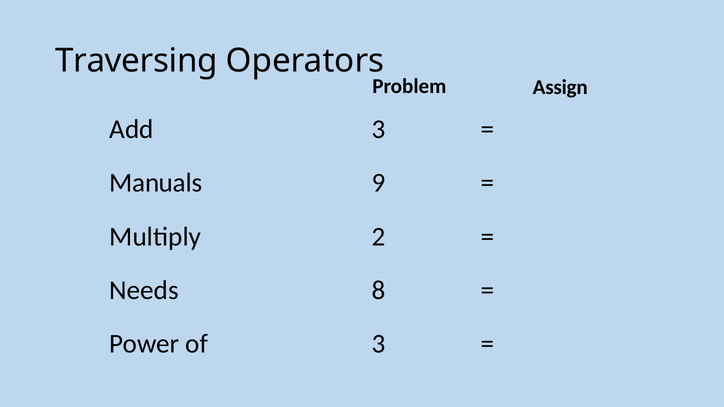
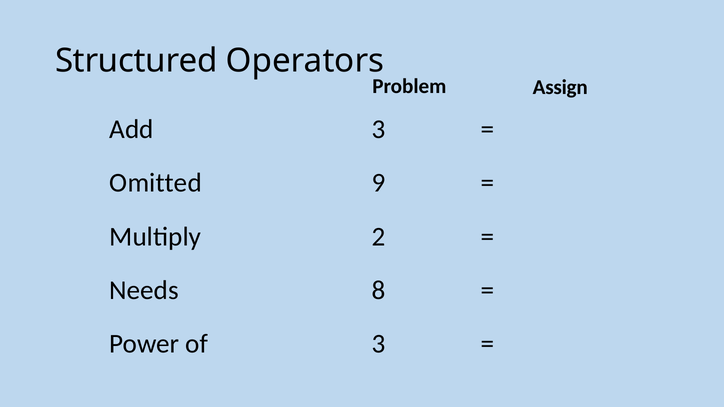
Traversing: Traversing -> Structured
Manuals: Manuals -> Omitted
